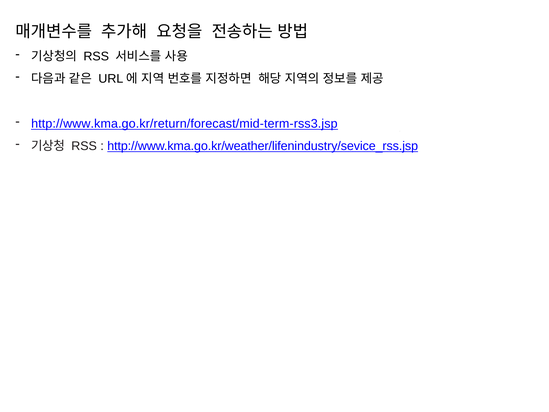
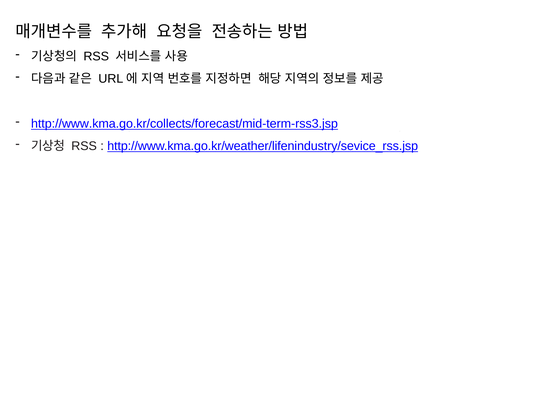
http://www.kma.go.kr/return/forecast/mid-term-rss3.jsp: http://www.kma.go.kr/return/forecast/mid-term-rss3.jsp -> http://www.kma.go.kr/collects/forecast/mid-term-rss3.jsp
